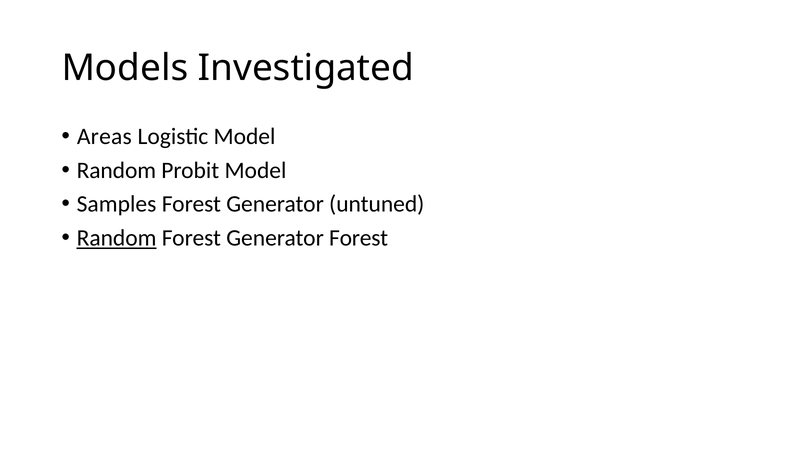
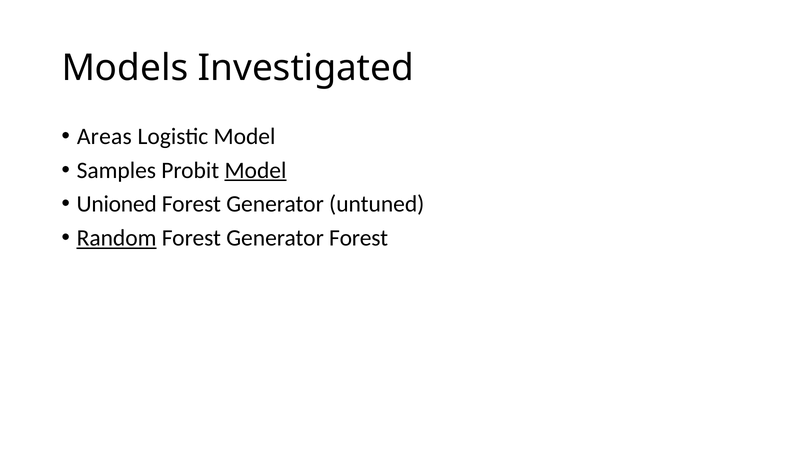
Random at (116, 170): Random -> Samples
Model at (255, 170) underline: none -> present
Samples: Samples -> Unioned
